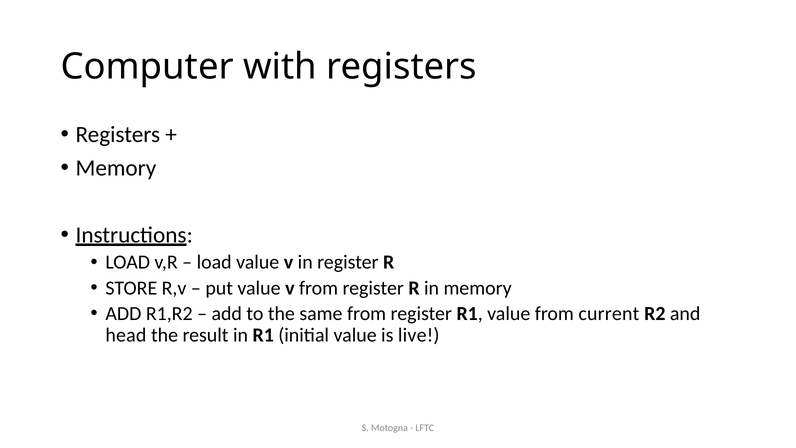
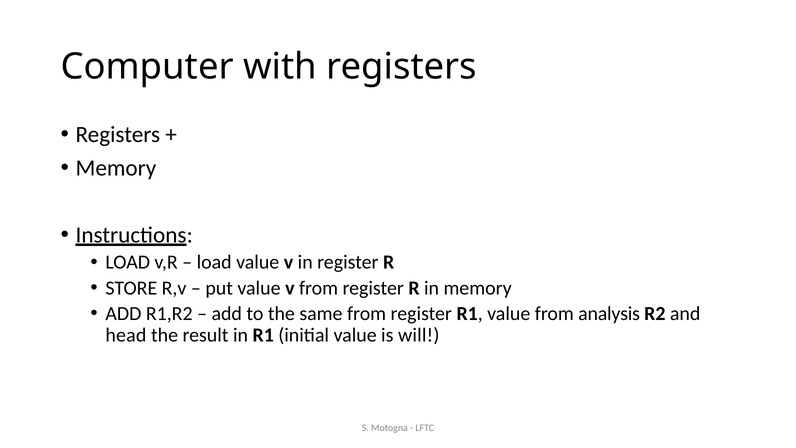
current: current -> analysis
live: live -> will
